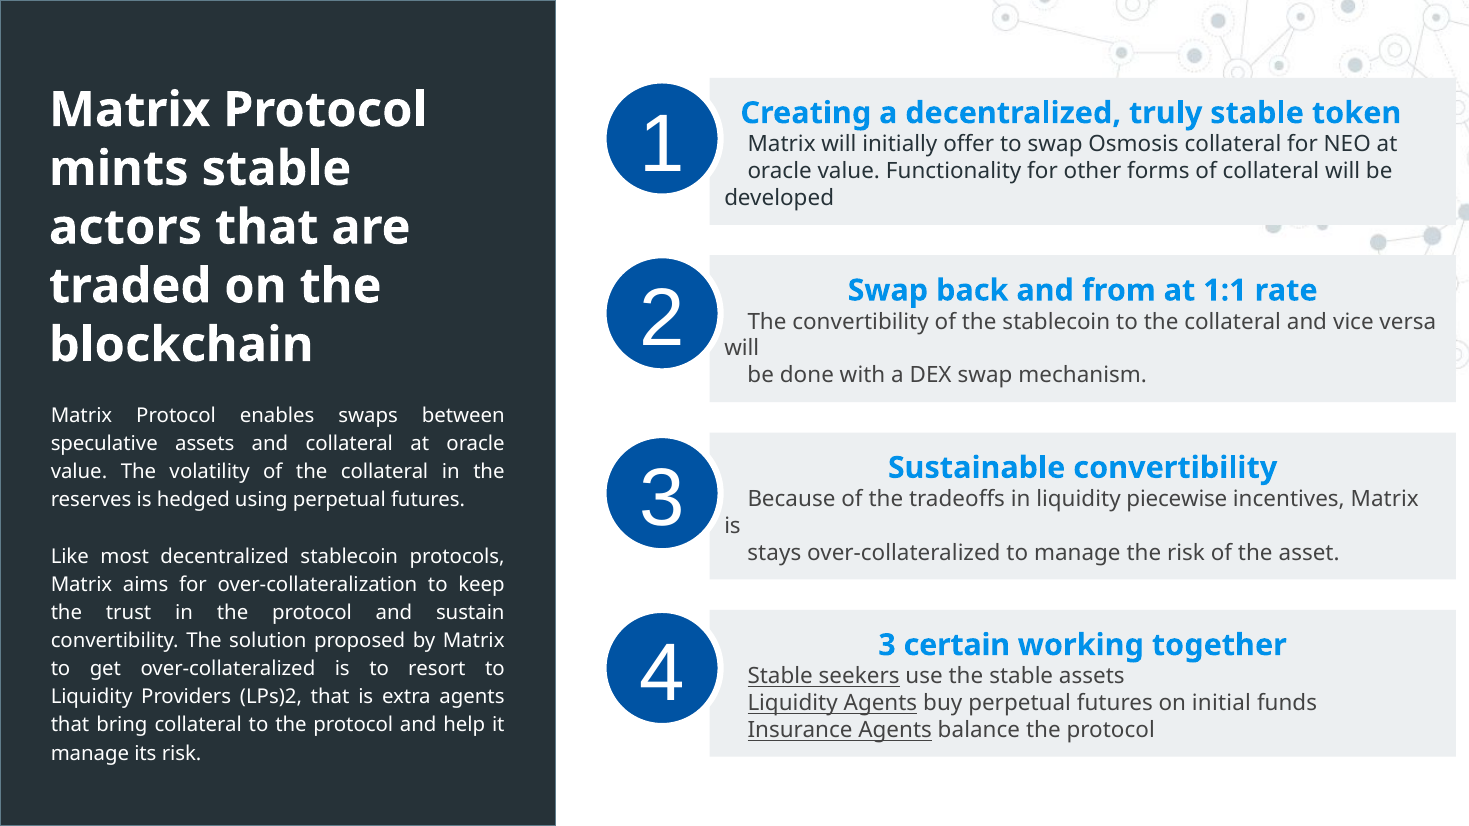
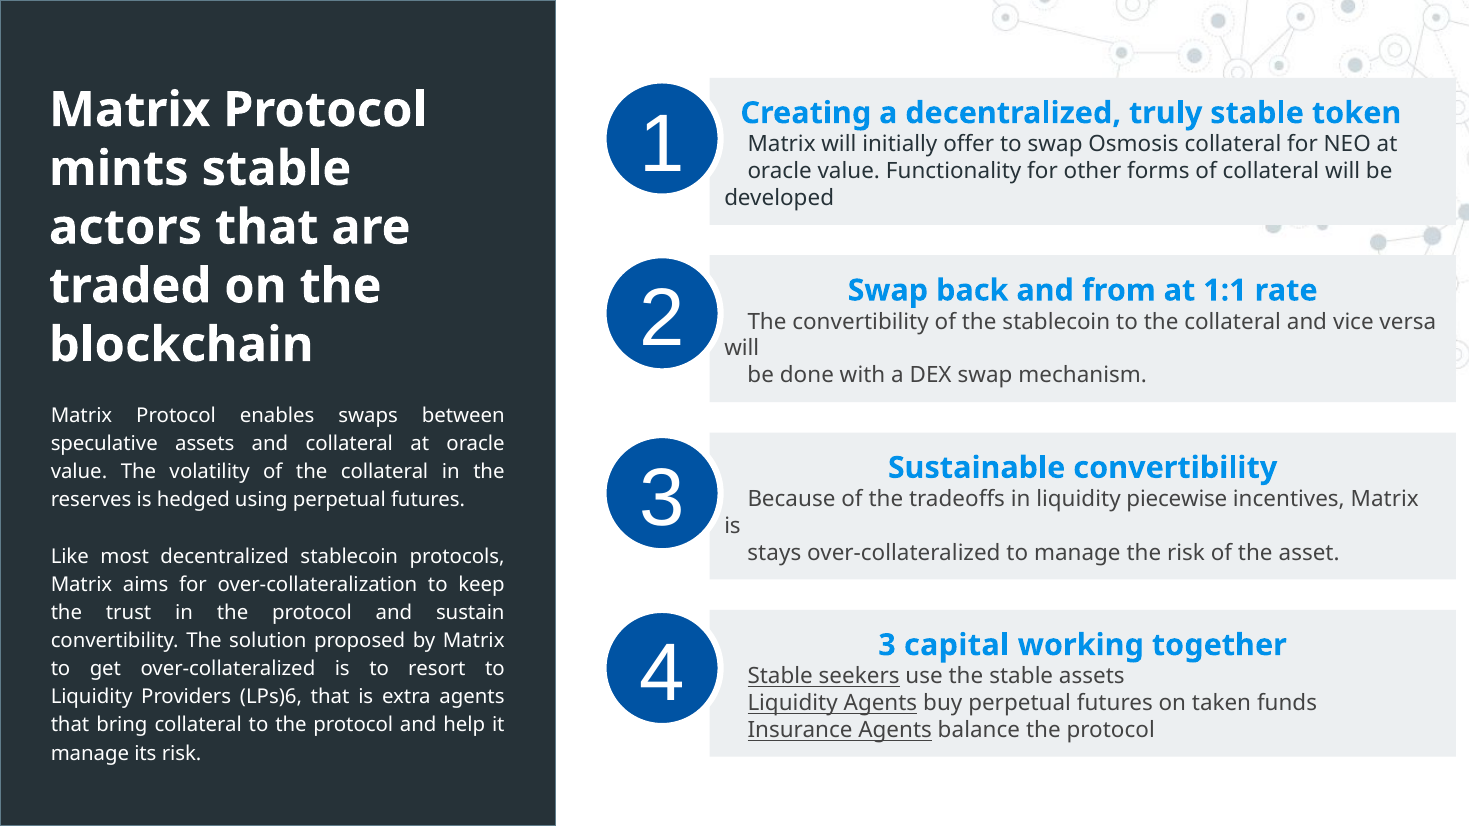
certain: certain -> capital
LPs)2: LPs)2 -> LPs)6
initial: initial -> taken
